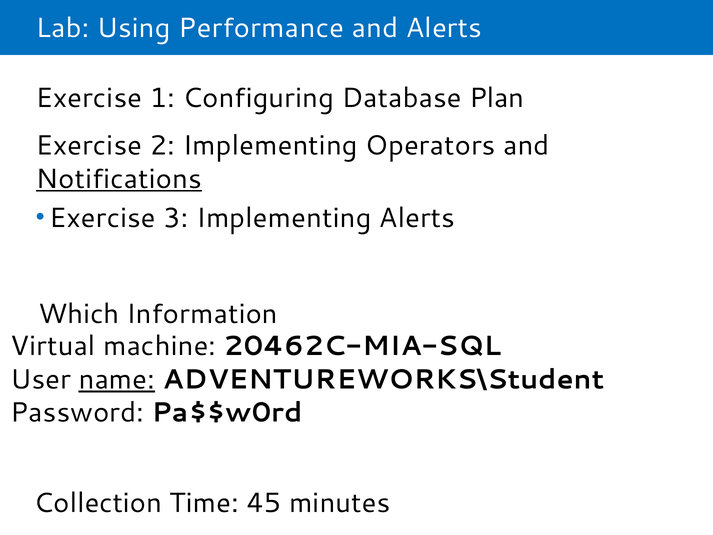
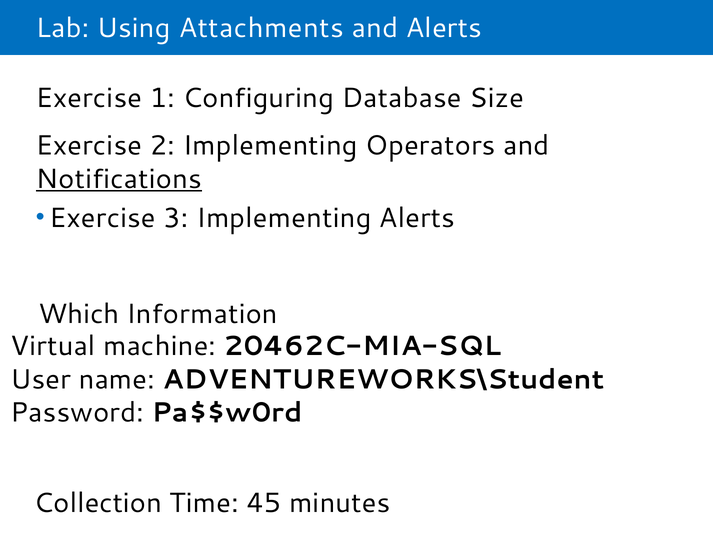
Performance: Performance -> Attachments
Plan: Plan -> Size
name underline: present -> none
